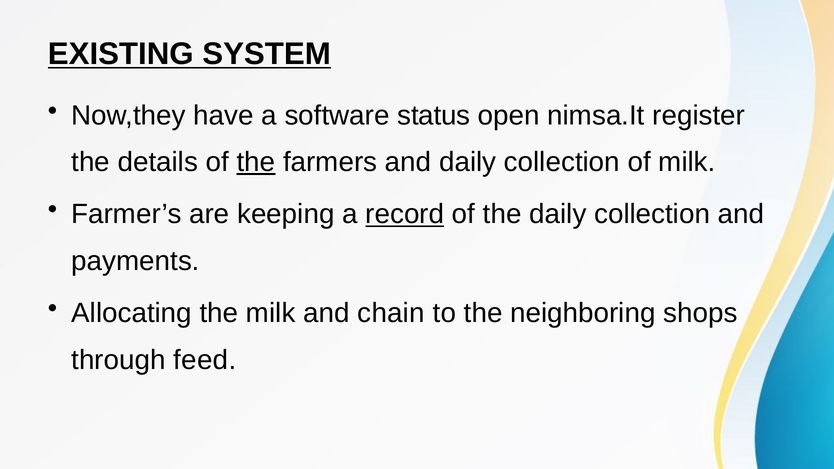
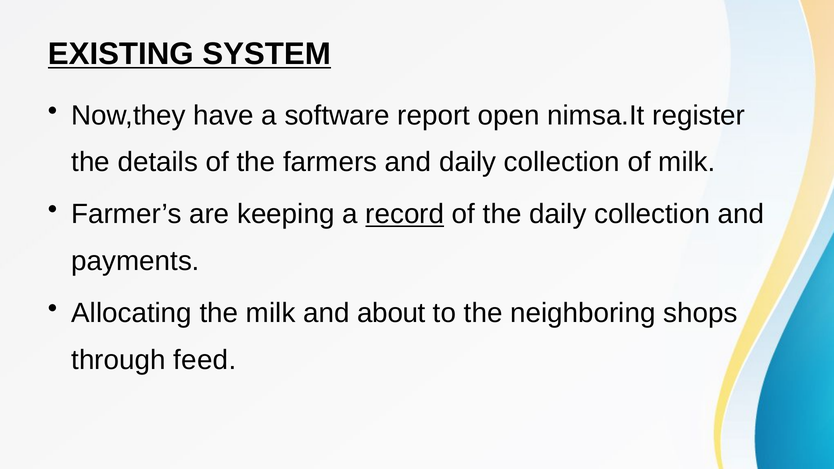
status: status -> report
the at (256, 162) underline: present -> none
chain: chain -> about
